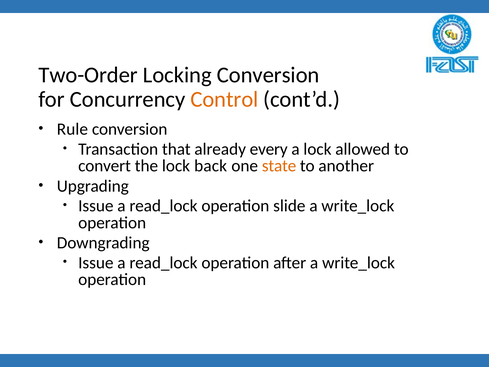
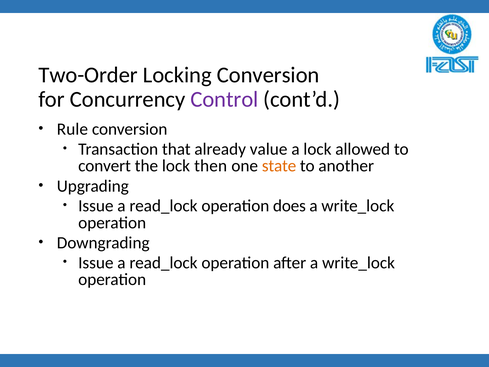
Control colour: orange -> purple
every: every -> value
back: back -> then
slide: slide -> does
